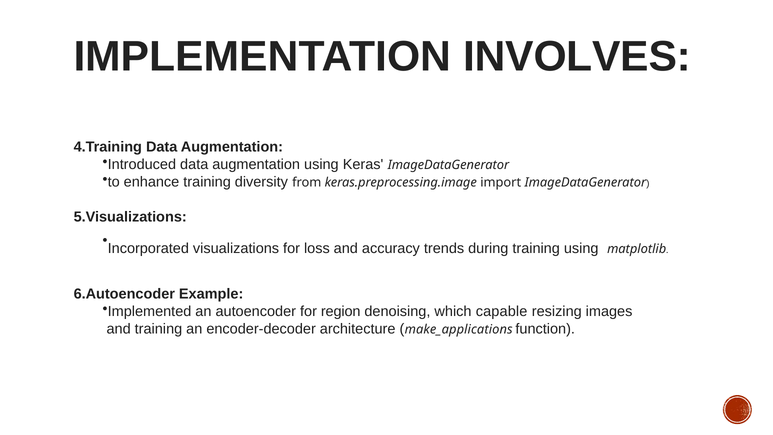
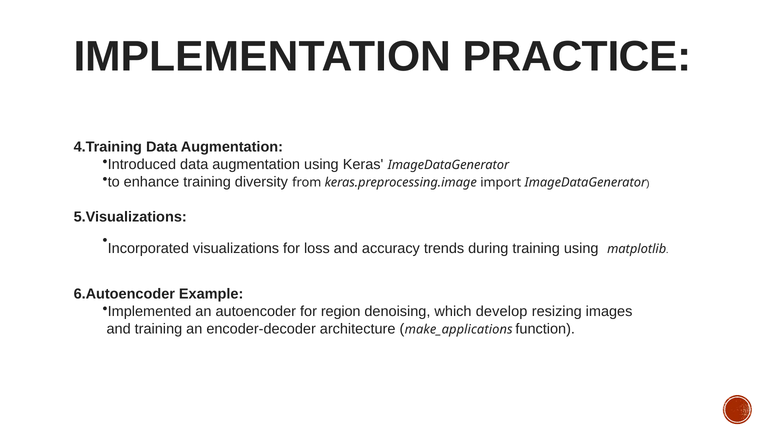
INVOLVES: INVOLVES -> PRACTICE
capable: capable -> develop
